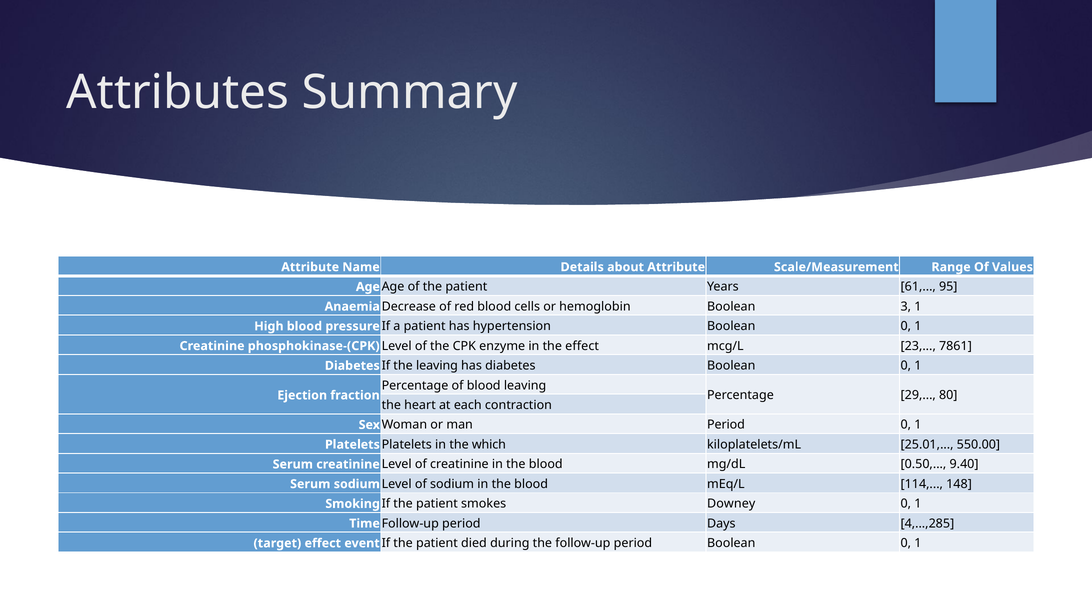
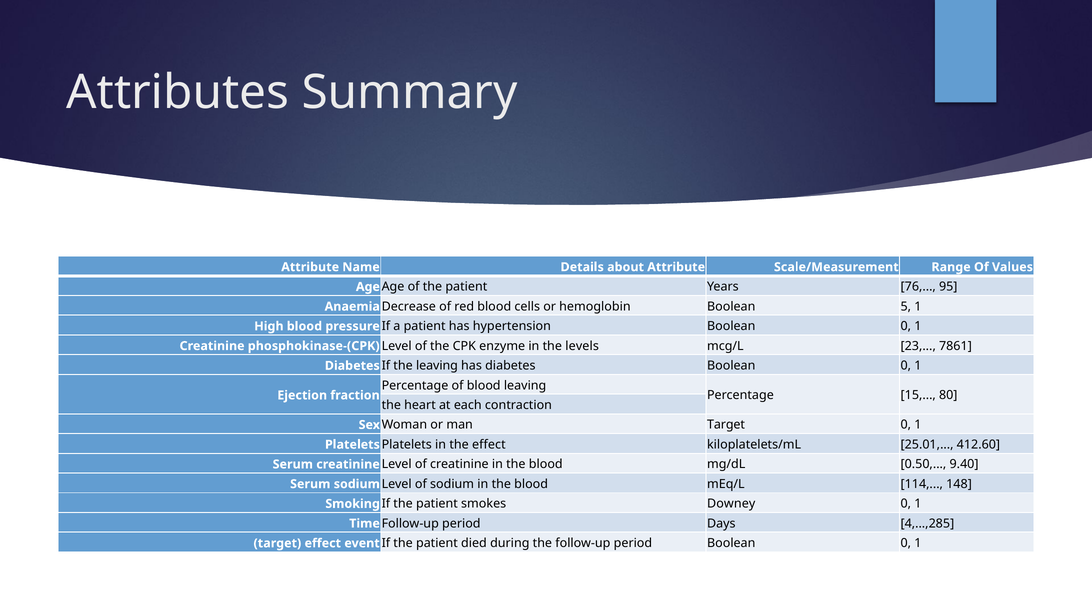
61: 61 -> 76
3: 3 -> 5
the effect: effect -> levels
29: 29 -> 15
man Period: Period -> Target
the which: which -> effect
550.00: 550.00 -> 412.60
